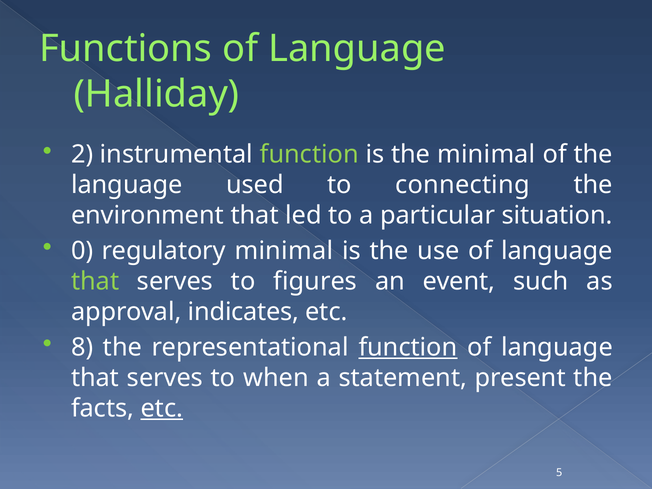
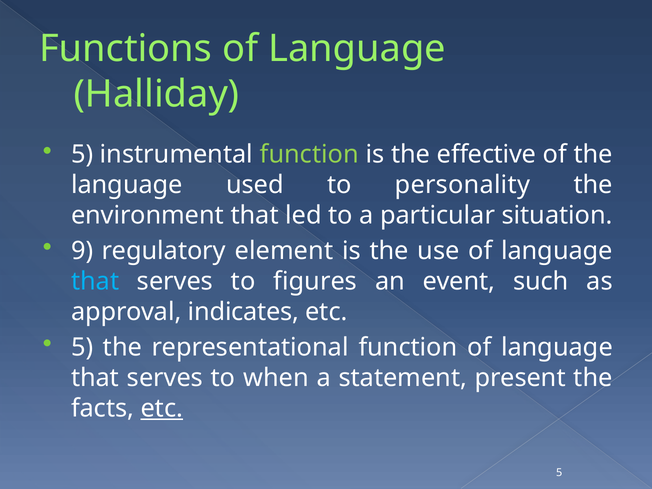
2 at (82, 155): 2 -> 5
the minimal: minimal -> effective
connecting: connecting -> personality
0: 0 -> 9
regulatory minimal: minimal -> element
that at (95, 281) colour: light green -> light blue
8 at (82, 347): 8 -> 5
function at (408, 347) underline: present -> none
